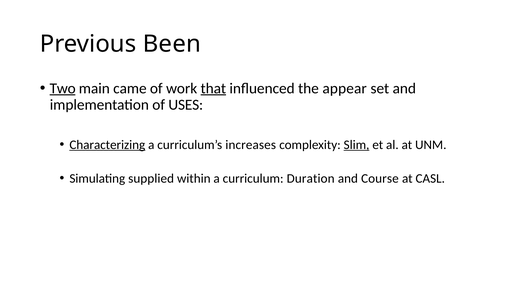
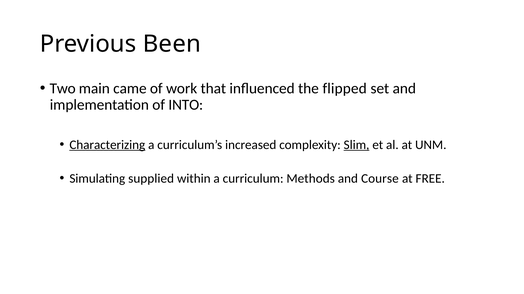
Two underline: present -> none
that underline: present -> none
appear: appear -> flipped
USES: USES -> INTO
increases: increases -> increased
Duration: Duration -> Methods
CASL: CASL -> FREE
